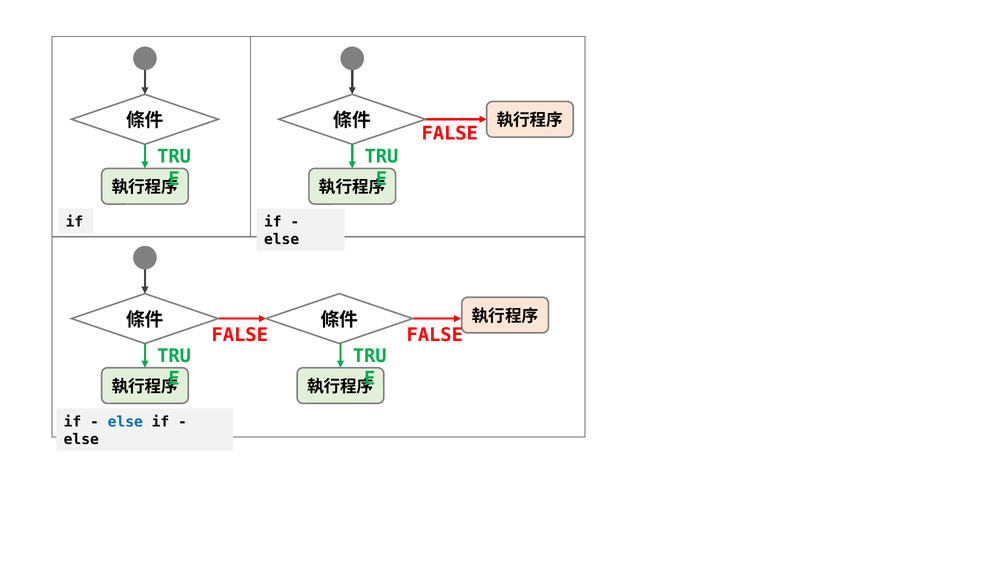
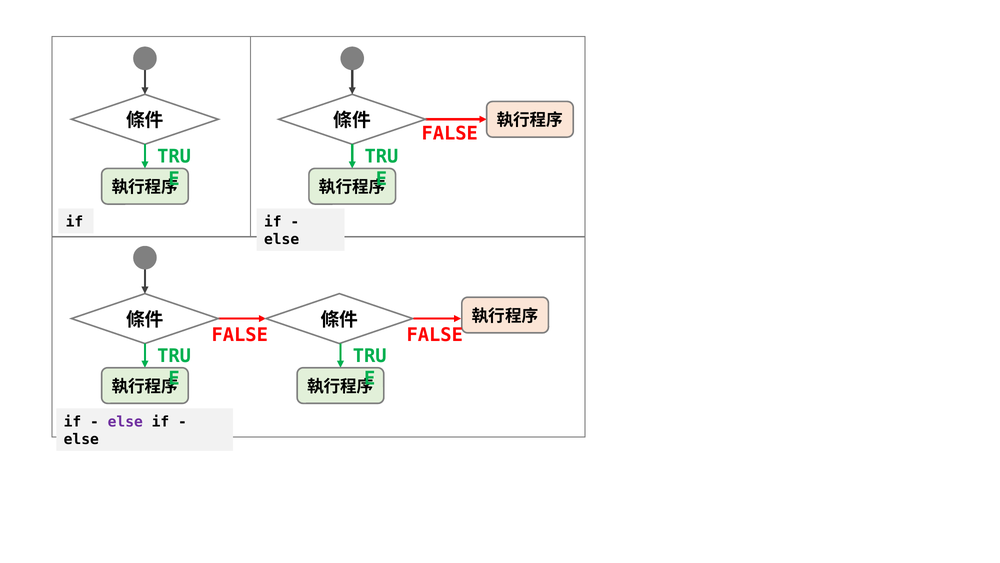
else at (125, 421) colour: blue -> purple
